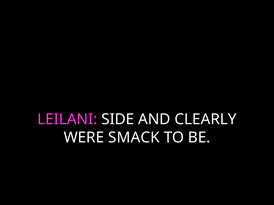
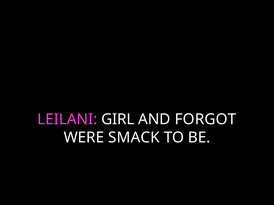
SIDE: SIDE -> GIRL
CLEARLY: CLEARLY -> FORGOT
